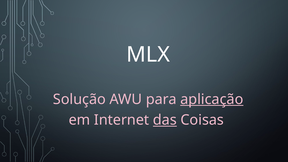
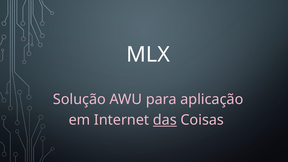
aplicação underline: present -> none
